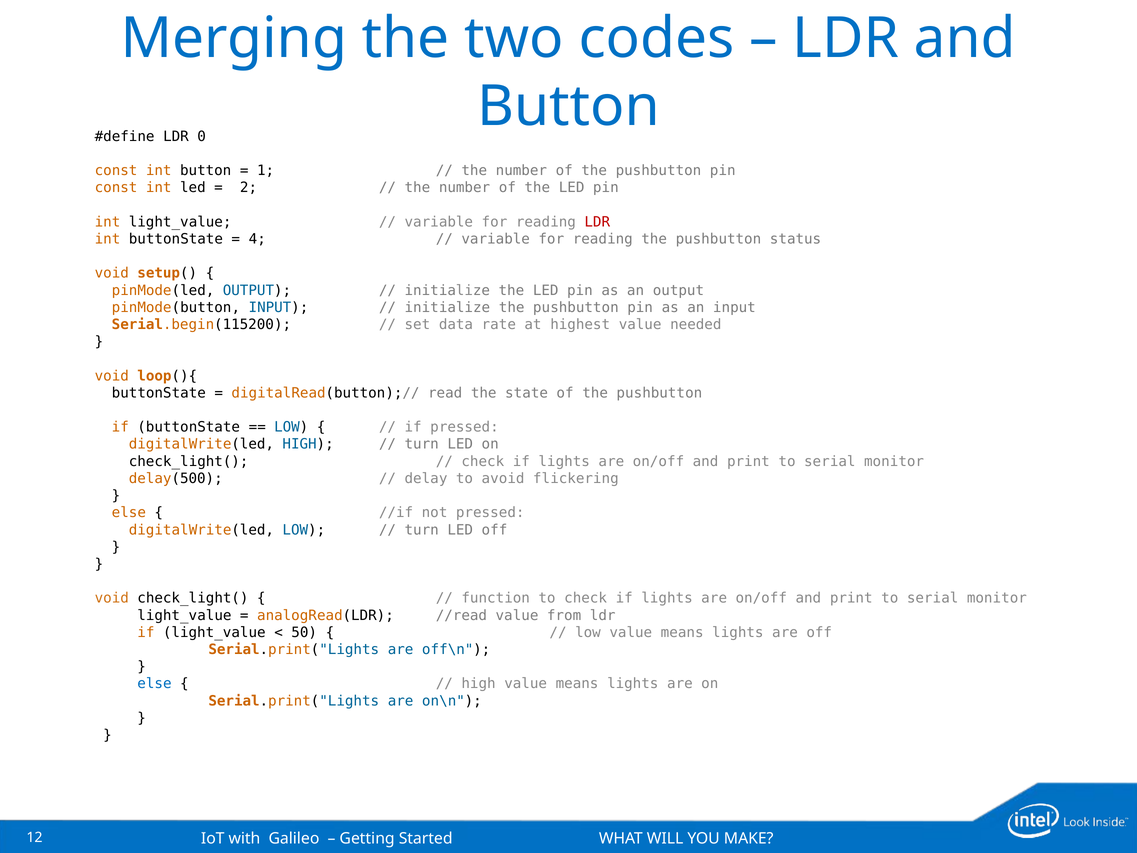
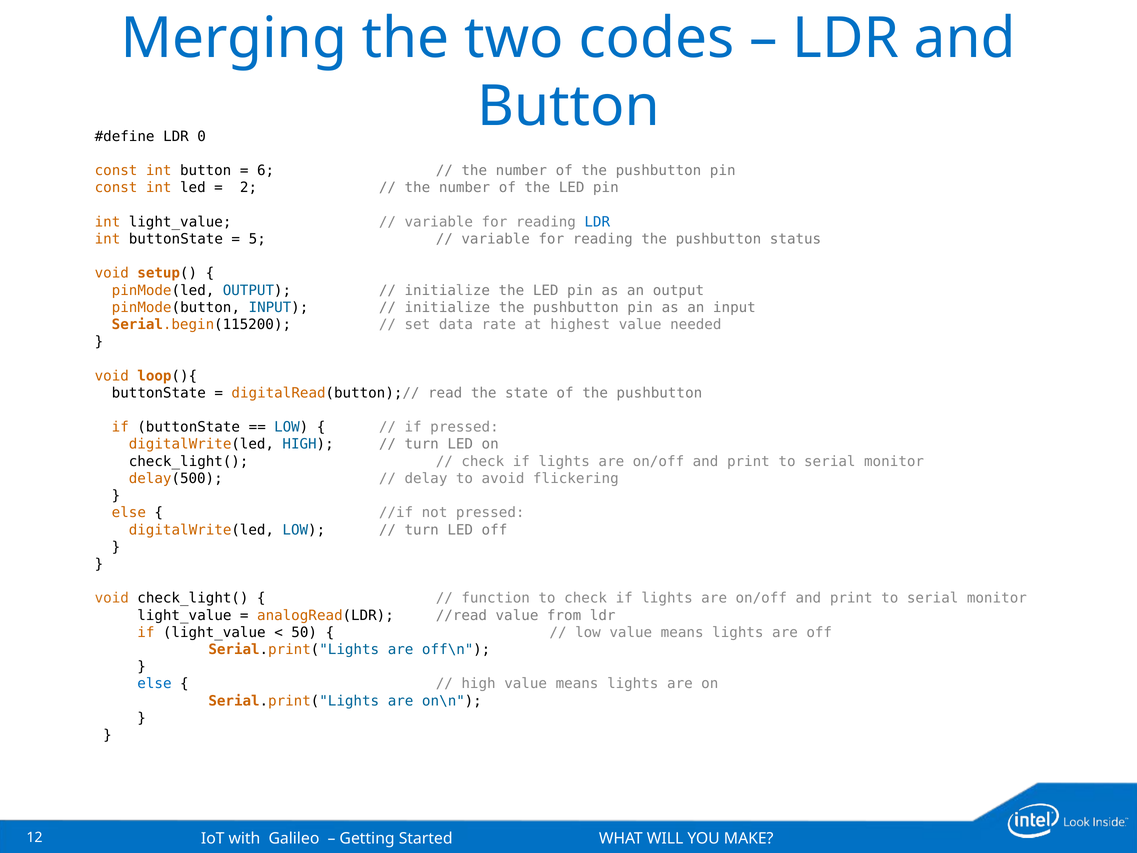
1: 1 -> 6
LDR at (597, 222) colour: red -> blue
4: 4 -> 5
